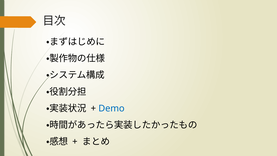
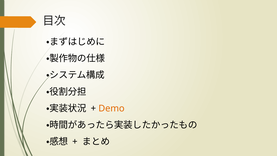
Demo colour: blue -> orange
